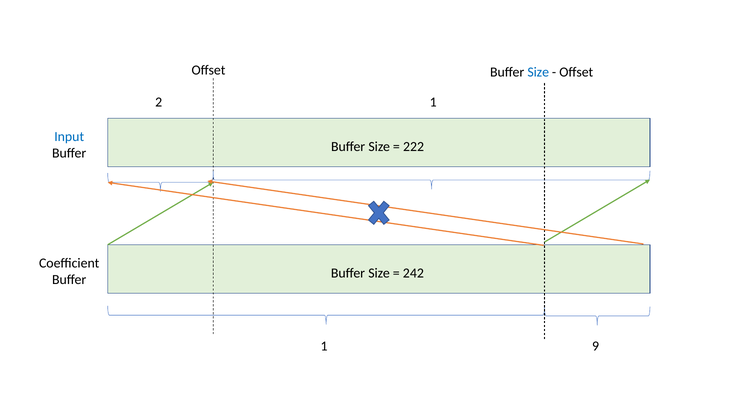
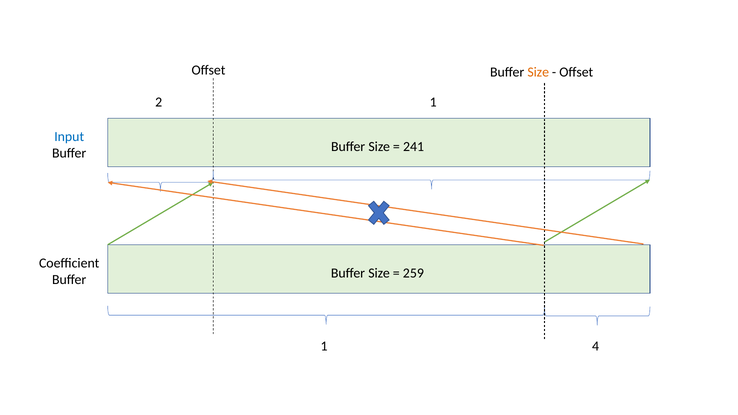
Size at (538, 72) colour: blue -> orange
222: 222 -> 241
242: 242 -> 259
9: 9 -> 4
